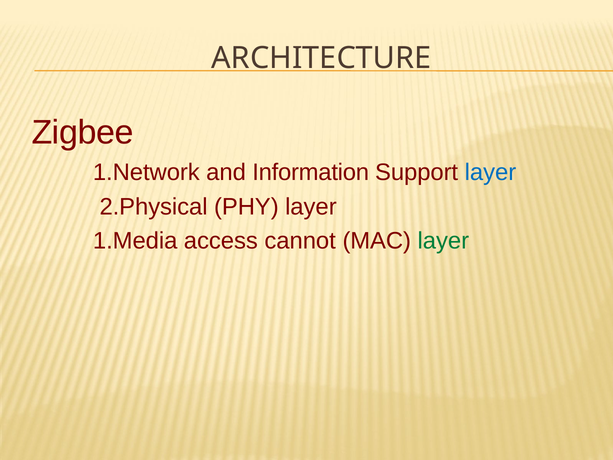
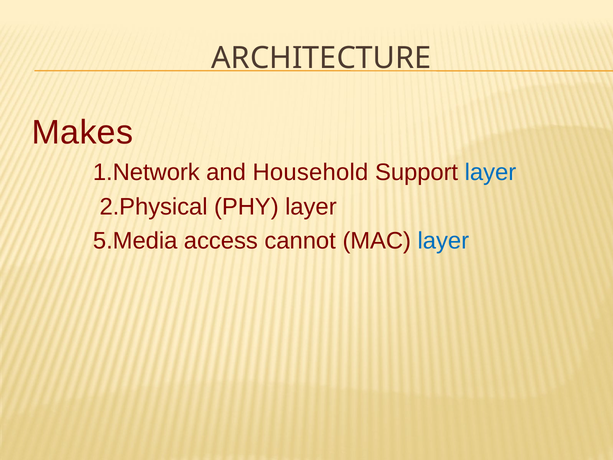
Zigbee: Zigbee -> Makes
Information: Information -> Household
1.Media: 1.Media -> 5.Media
layer at (443, 241) colour: green -> blue
